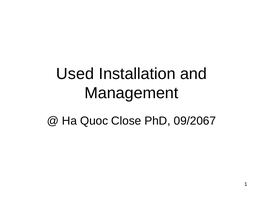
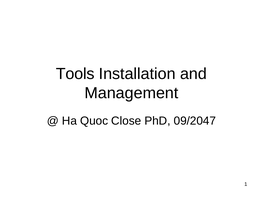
Used: Used -> Tools
09/2067: 09/2067 -> 09/2047
